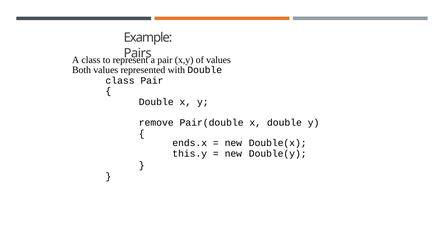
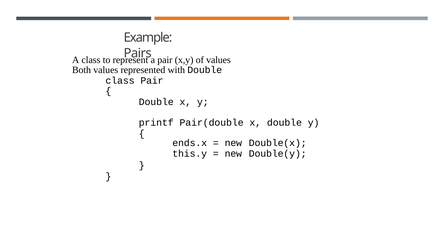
remove: remove -> printf
